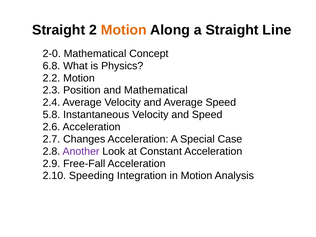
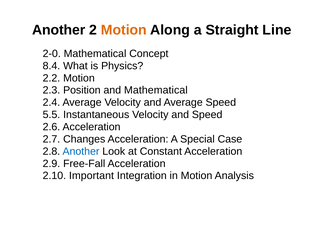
Straight at (59, 30): Straight -> Another
6.8: 6.8 -> 8.4
5.8: 5.8 -> 5.5
Another at (81, 151) colour: purple -> blue
Speeding: Speeding -> Important
